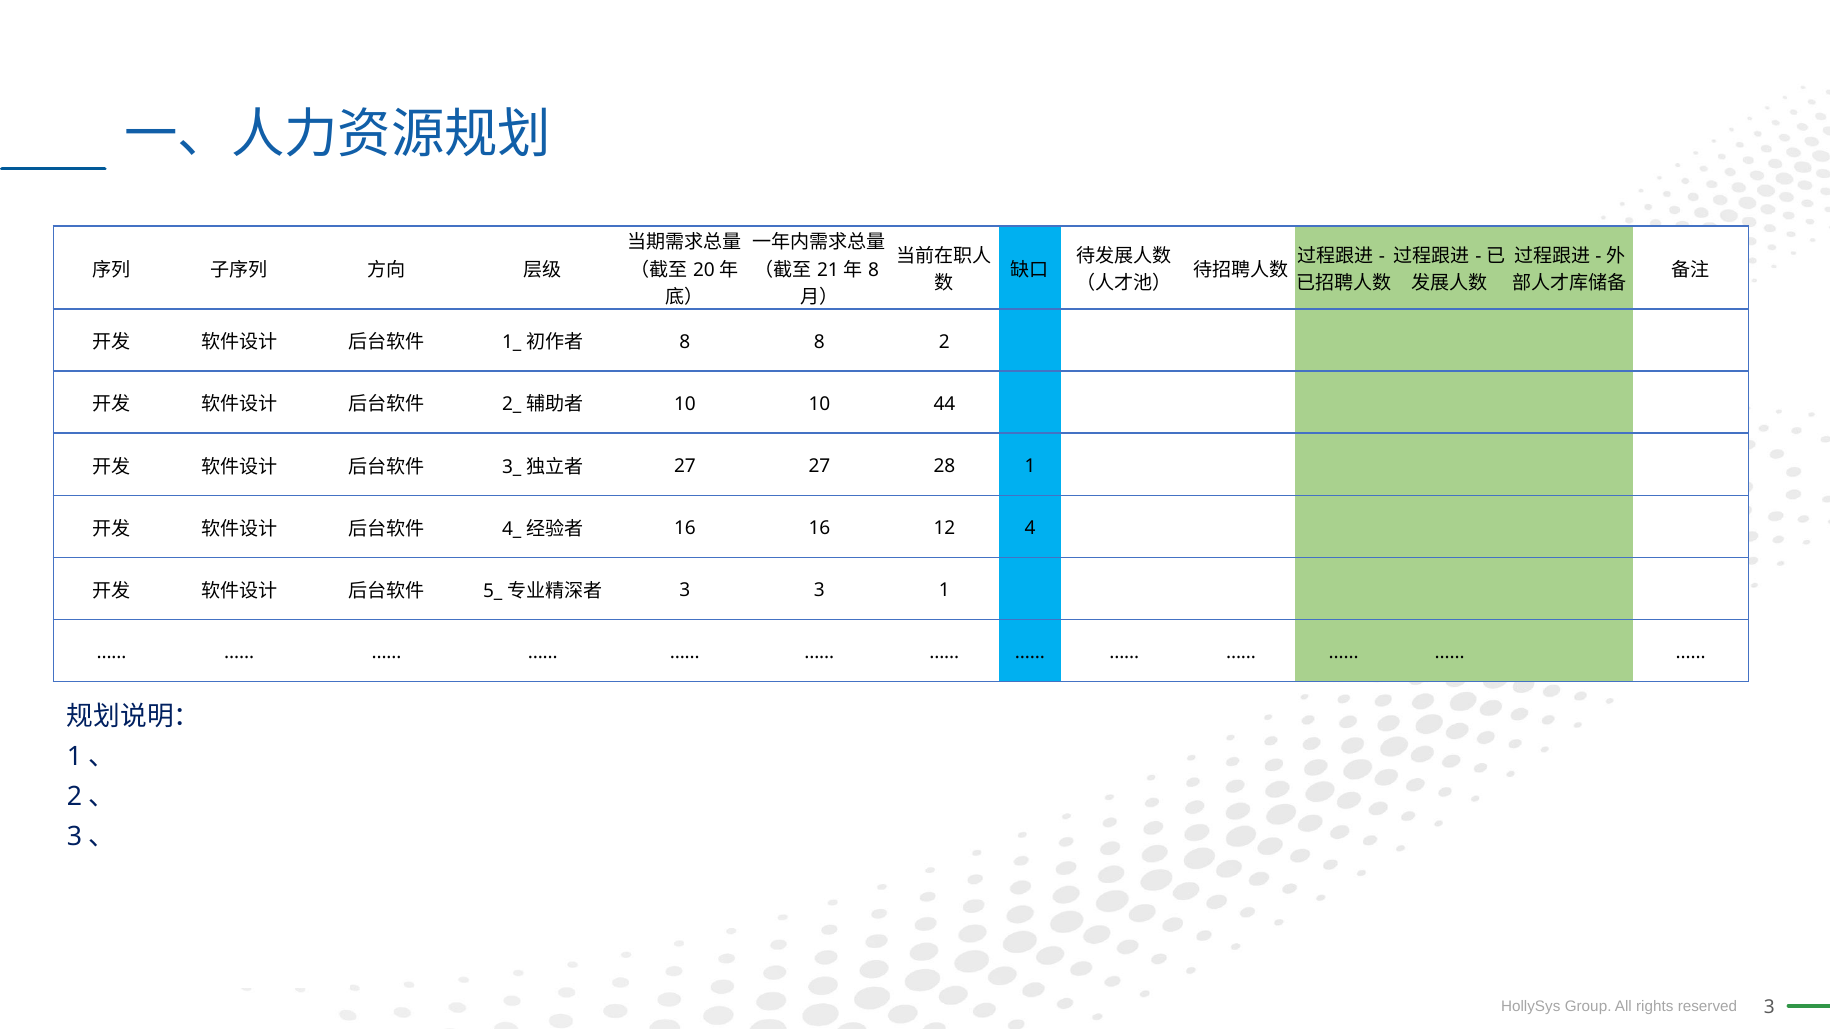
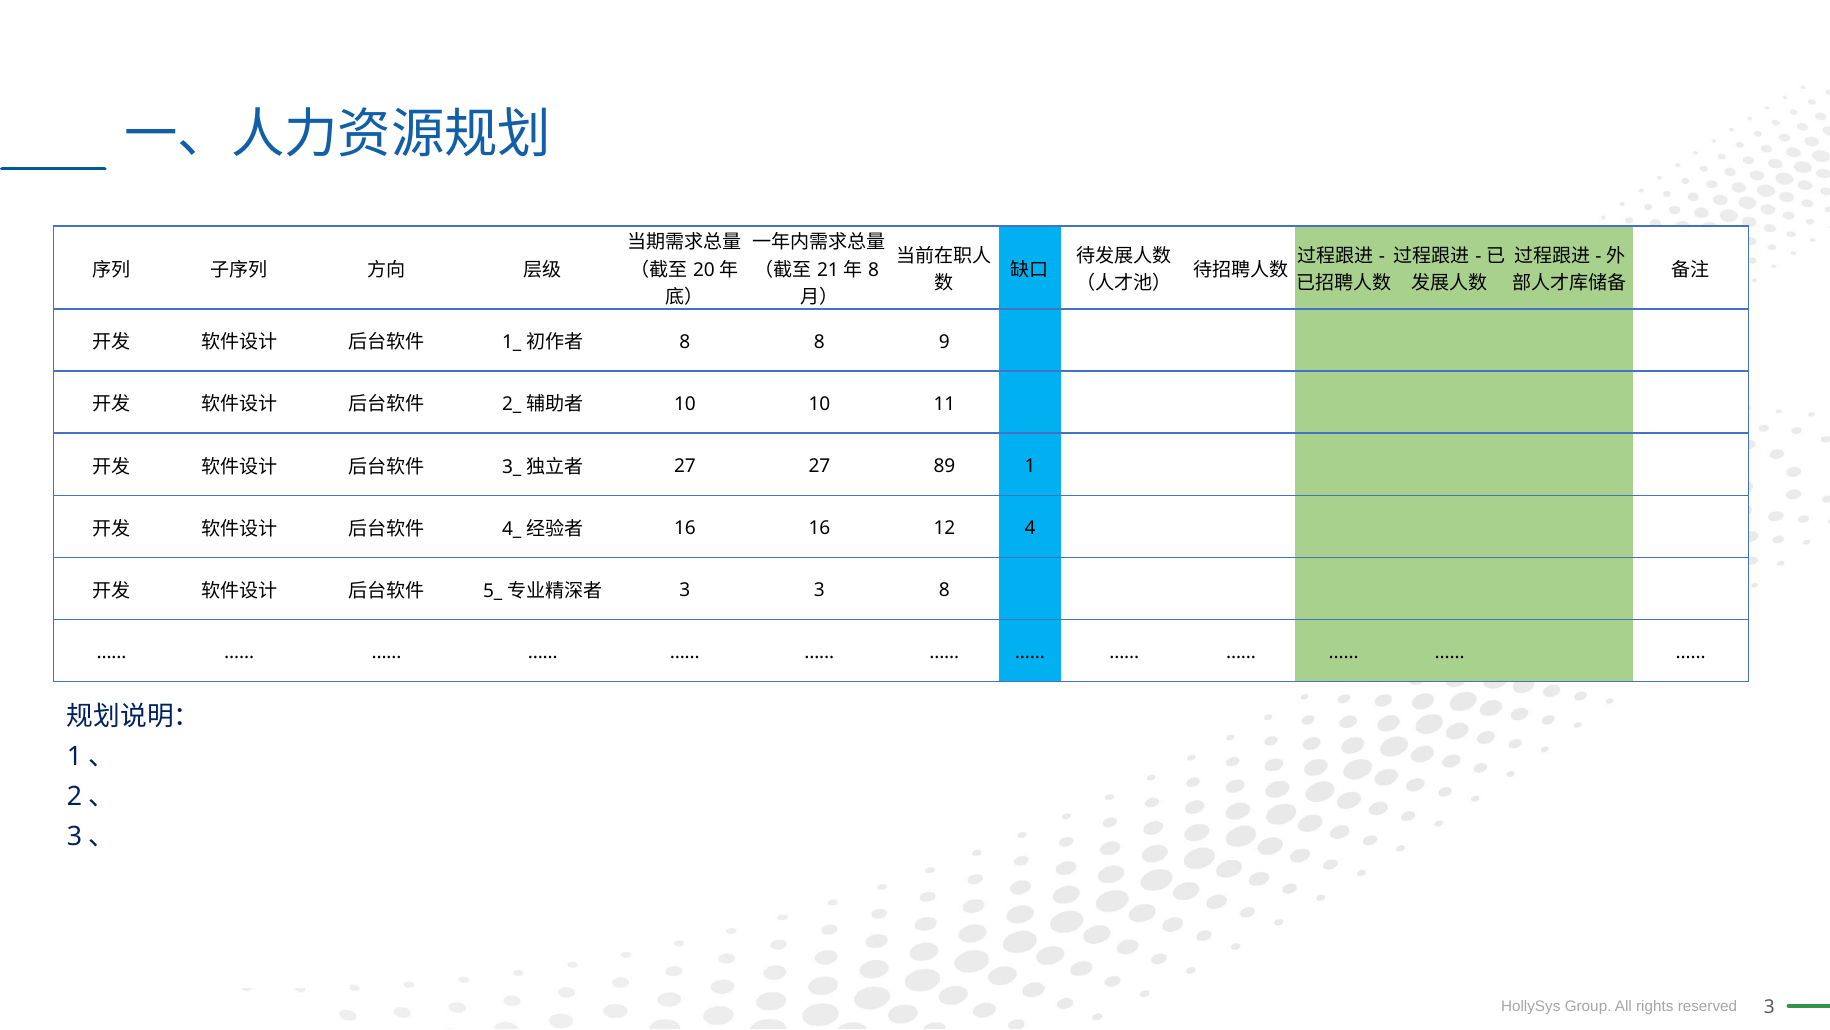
2: 2 -> 9
44: 44 -> 11
28: 28 -> 89
3 1: 1 -> 8
